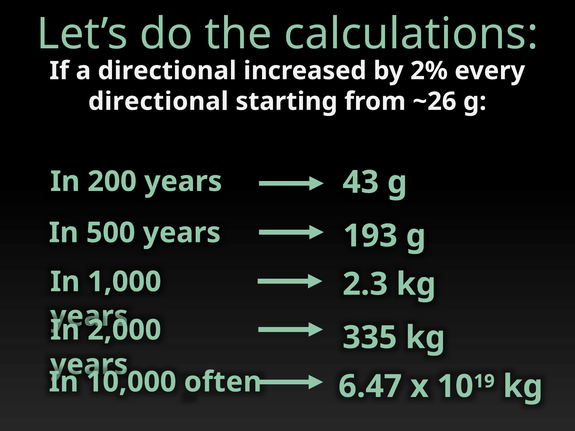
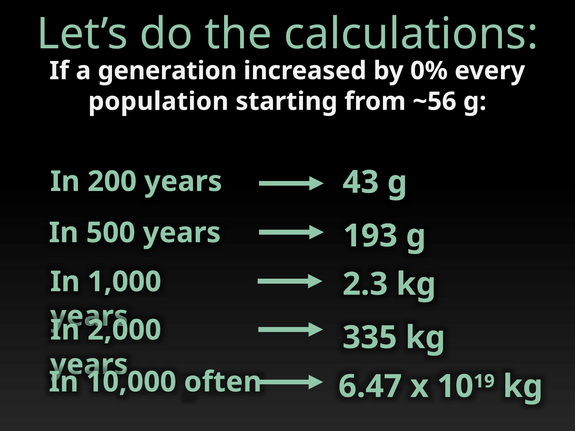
a directional: directional -> generation
2%: 2% -> 0%
directional at (158, 101): directional -> population
~26: ~26 -> ~56
